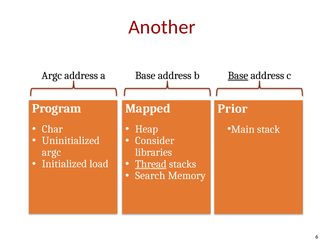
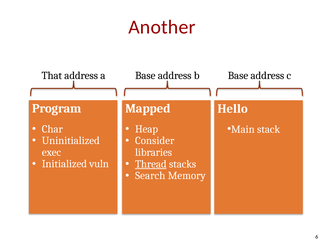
Argc at (52, 76): Argc -> That
Base at (238, 76) underline: present -> none
Prior: Prior -> Hello
argc at (51, 152): argc -> exec
load: load -> vuln
